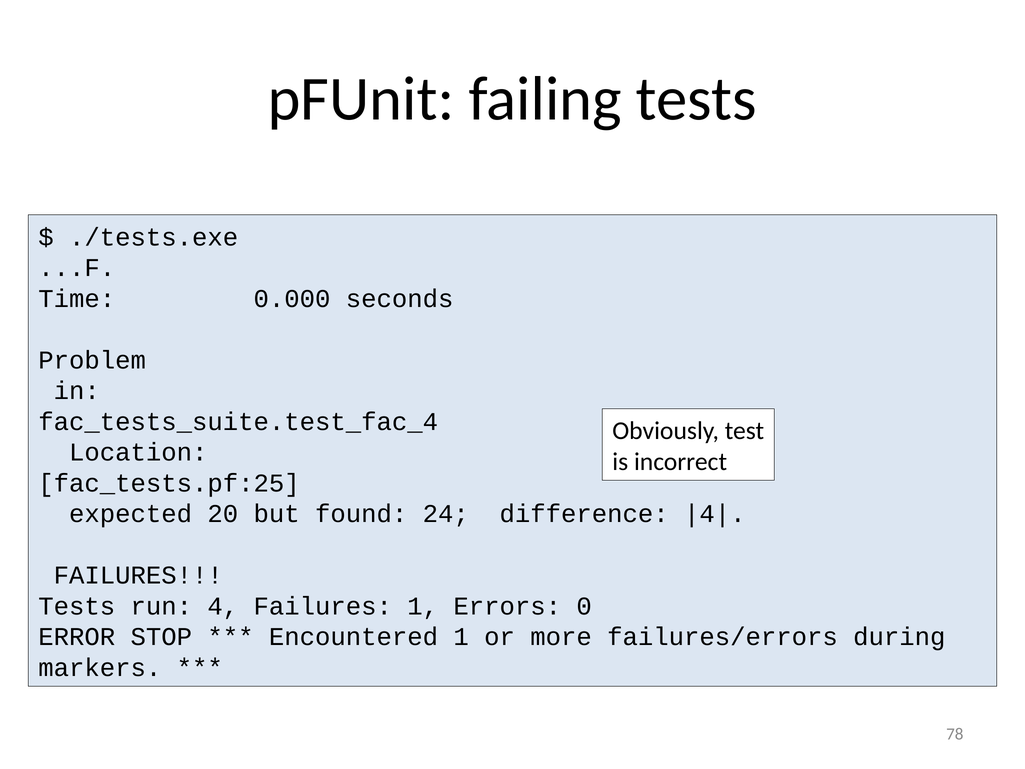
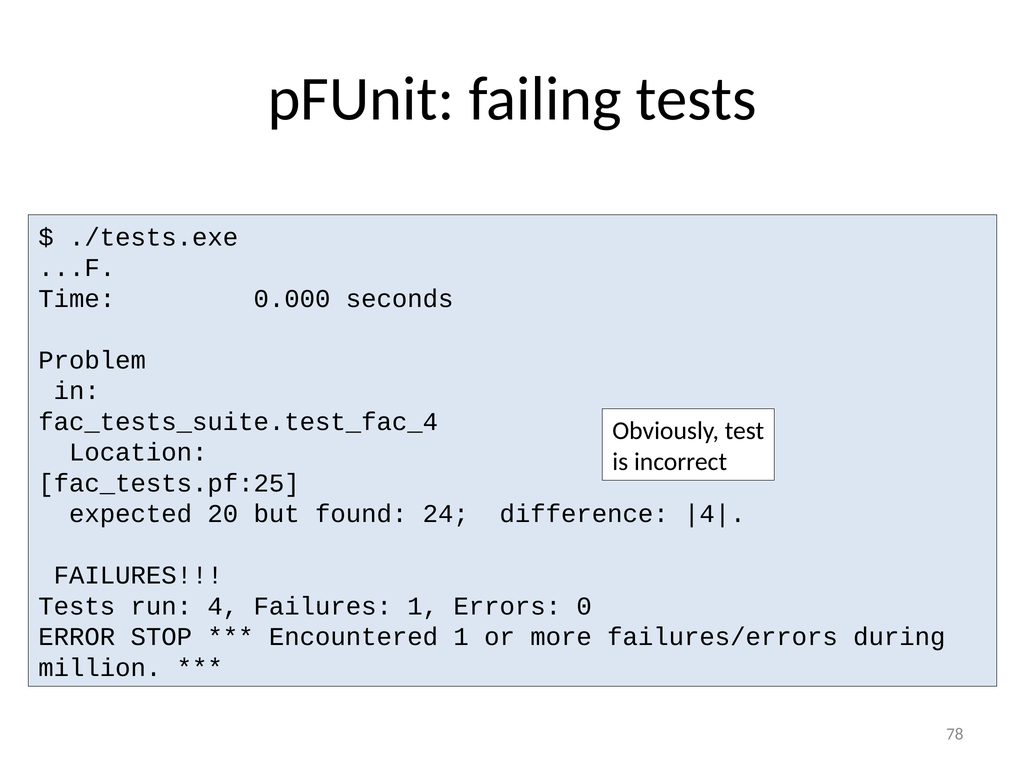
markers: markers -> million
